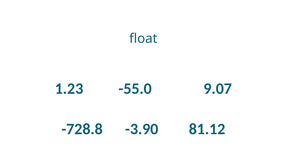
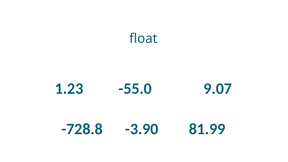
81.12: 81.12 -> 81.99
